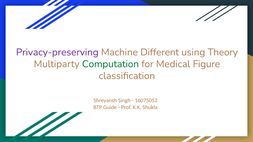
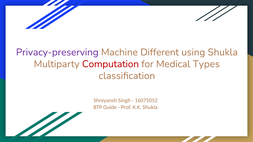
using Theory: Theory -> Shukla
Computation colour: green -> red
Figure: Figure -> Types
